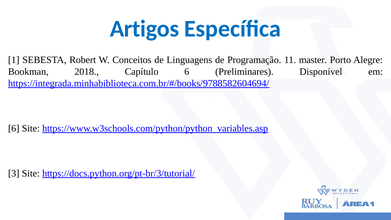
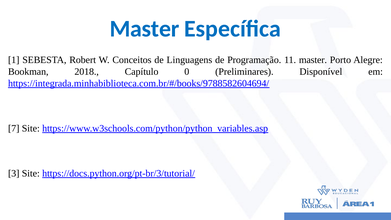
Artigos at (144, 29): Artigos -> Master
Capítulo 6: 6 -> 0
6 at (14, 128): 6 -> 7
